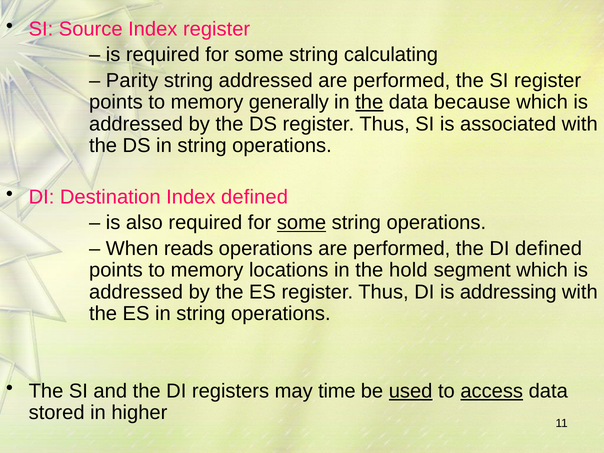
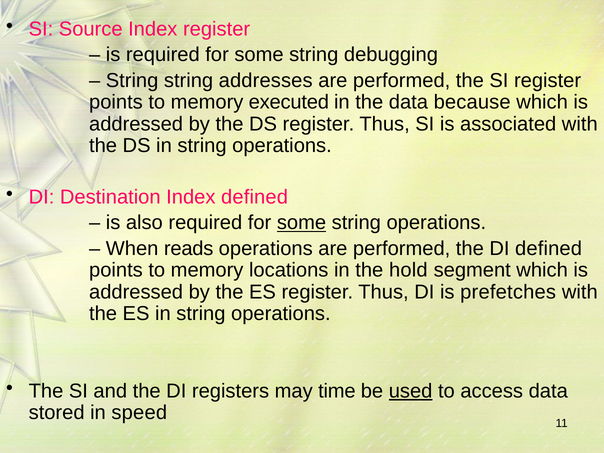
calculating: calculating -> debugging
Parity at (132, 80): Parity -> String
string addressed: addressed -> addresses
generally: generally -> executed
the at (369, 102) underline: present -> none
addressing: addressing -> prefetches
access underline: present -> none
higher: higher -> speed
